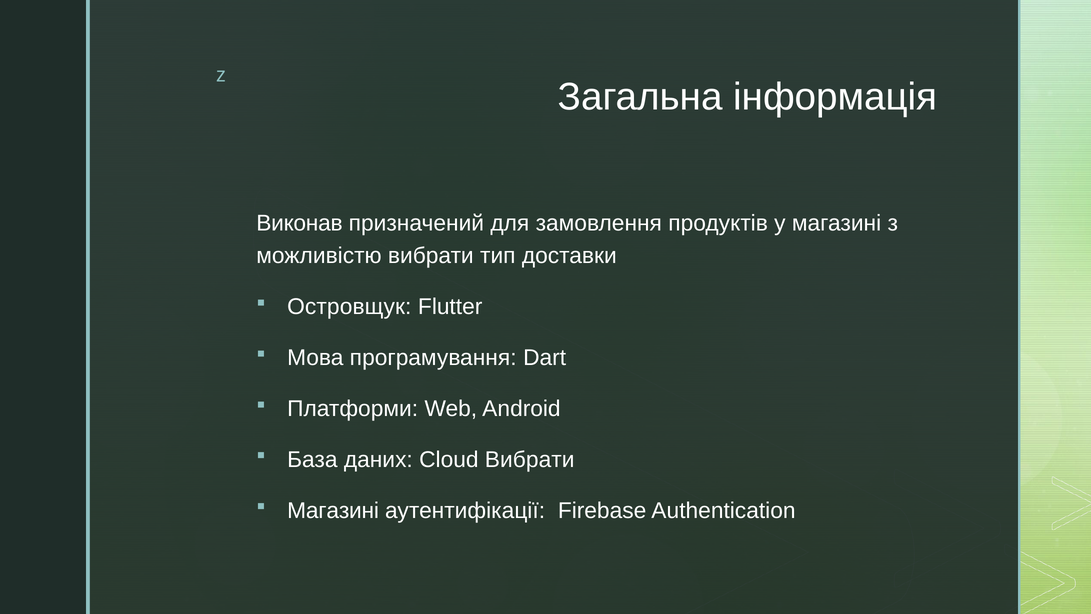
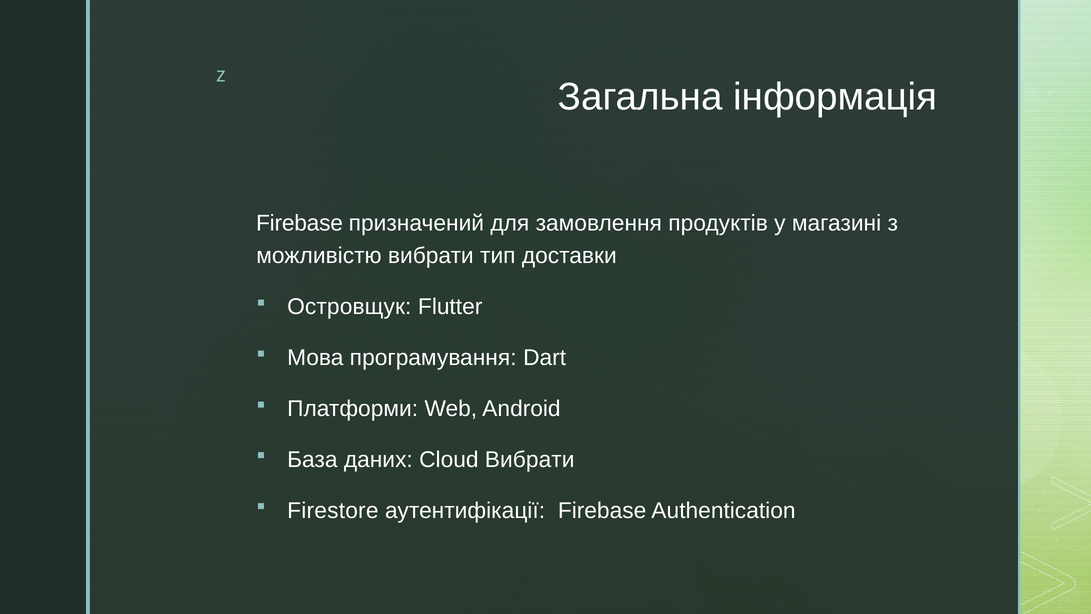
Виконав at (299, 223): Виконав -> Firebase
Магазині at (333, 510): Магазині -> Firestore
